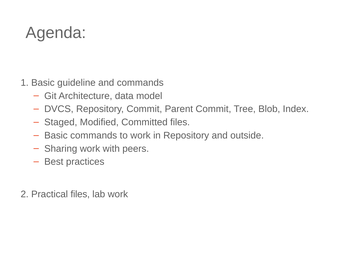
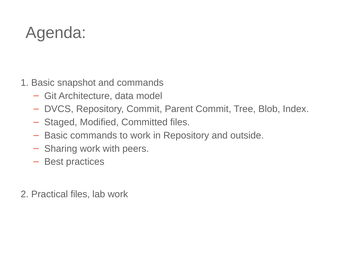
guideline: guideline -> snapshot
